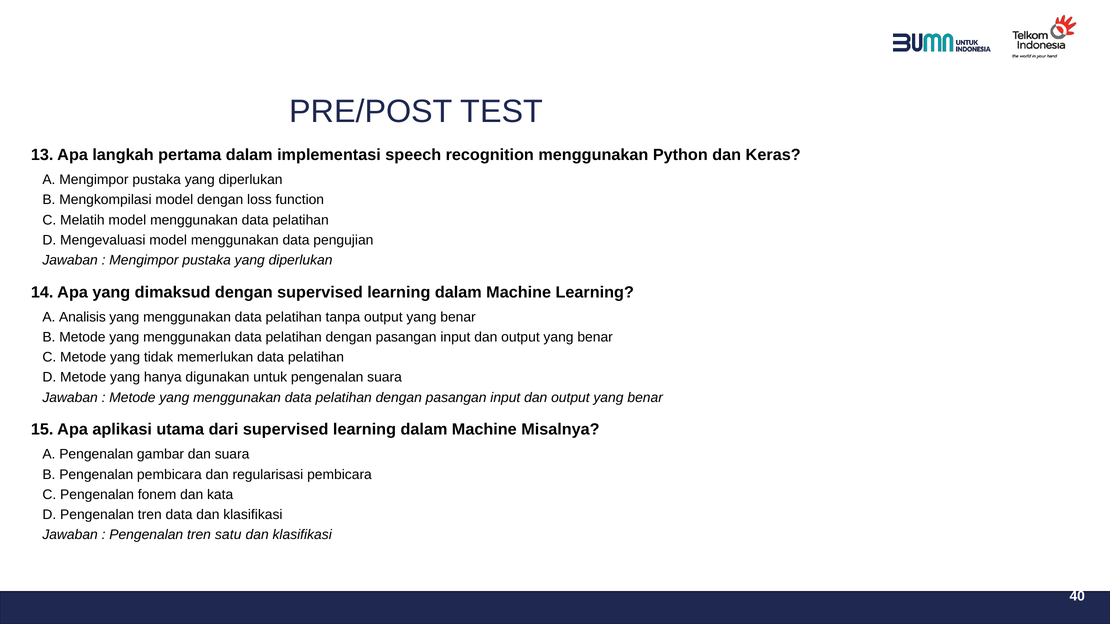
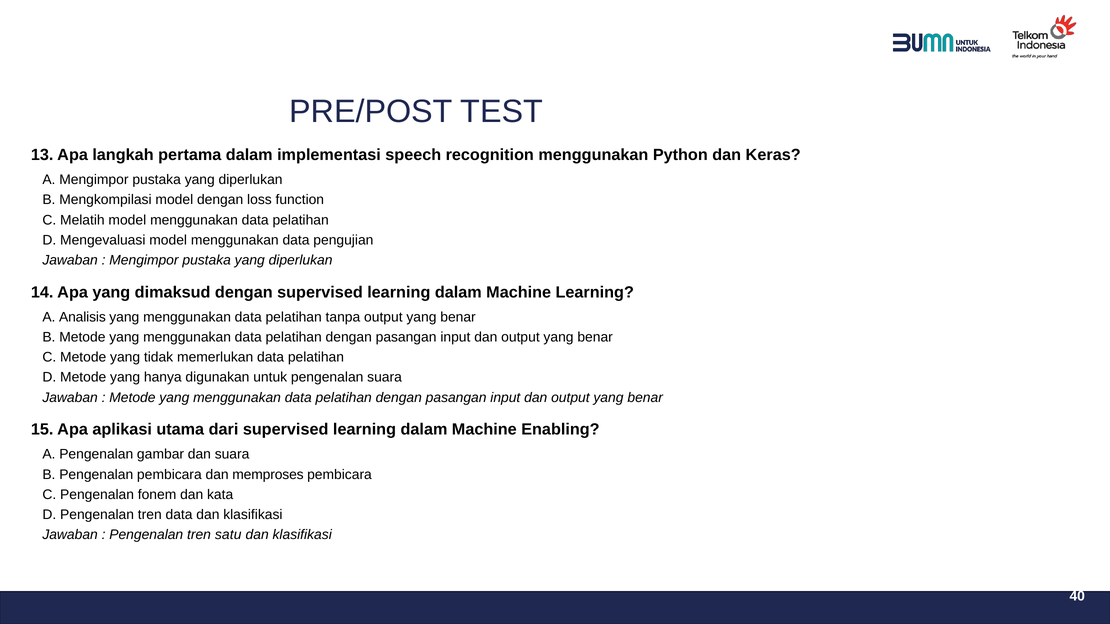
Misalnya: Misalnya -> Enabling
regularisasi: regularisasi -> memproses
